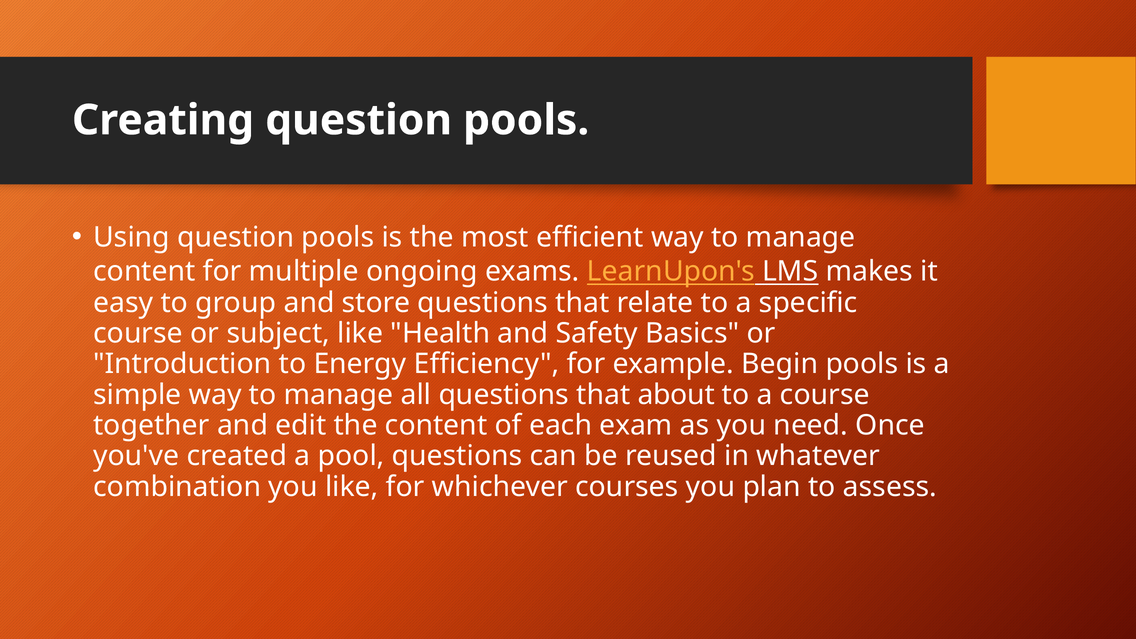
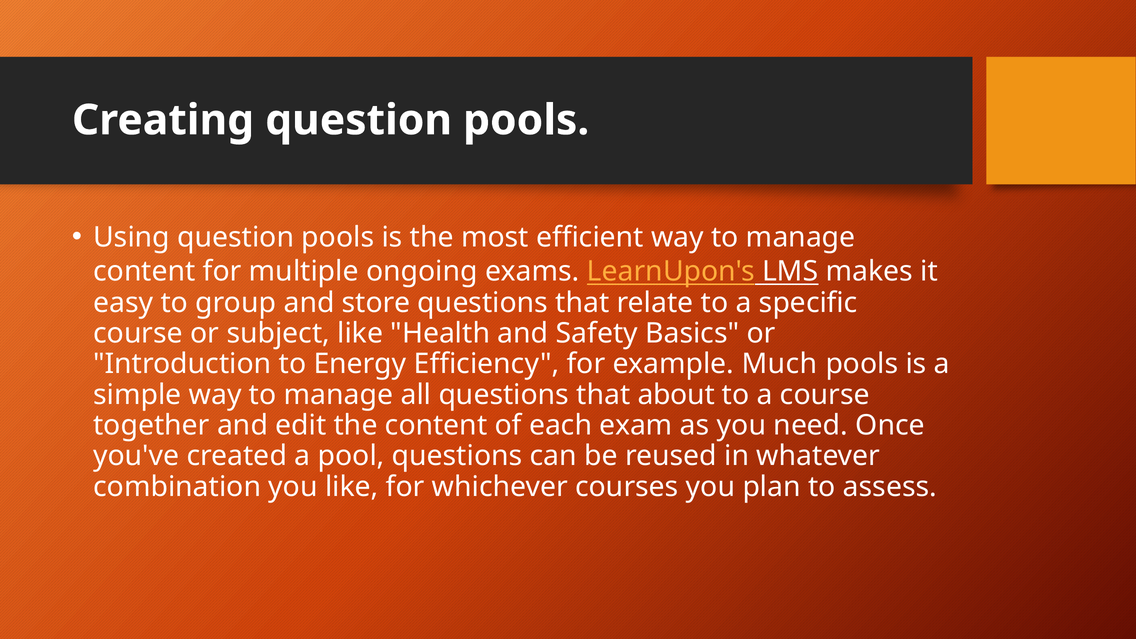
Begin: Begin -> Much
